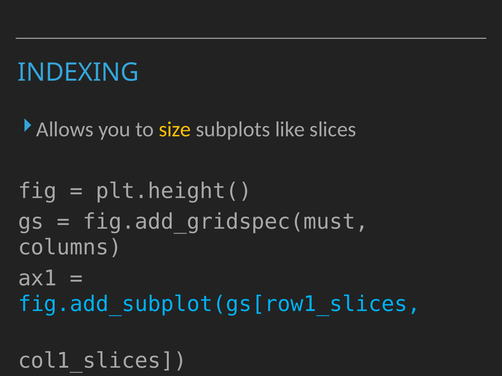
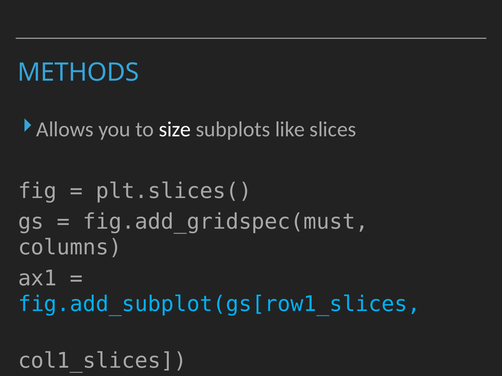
INDEXING: INDEXING -> METHODS
size colour: yellow -> white
plt.height(: plt.height( -> plt.slices(
